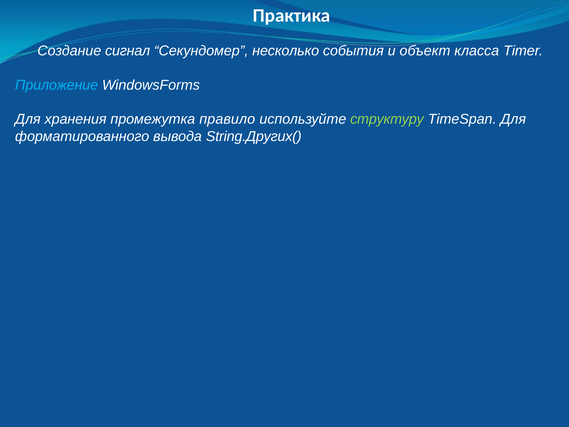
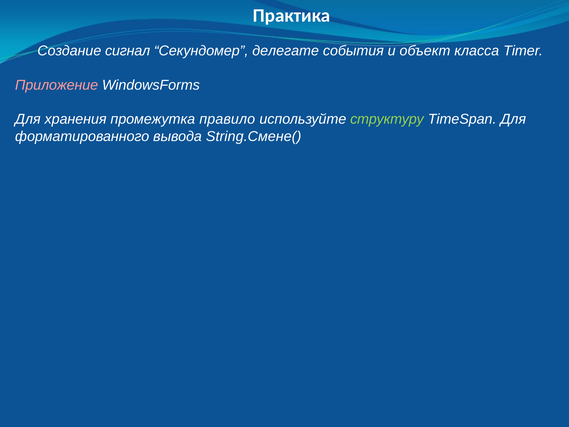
несколько: несколько -> делегате
Приложение colour: light blue -> pink
String.Других(: String.Других( -> String.Смене(
